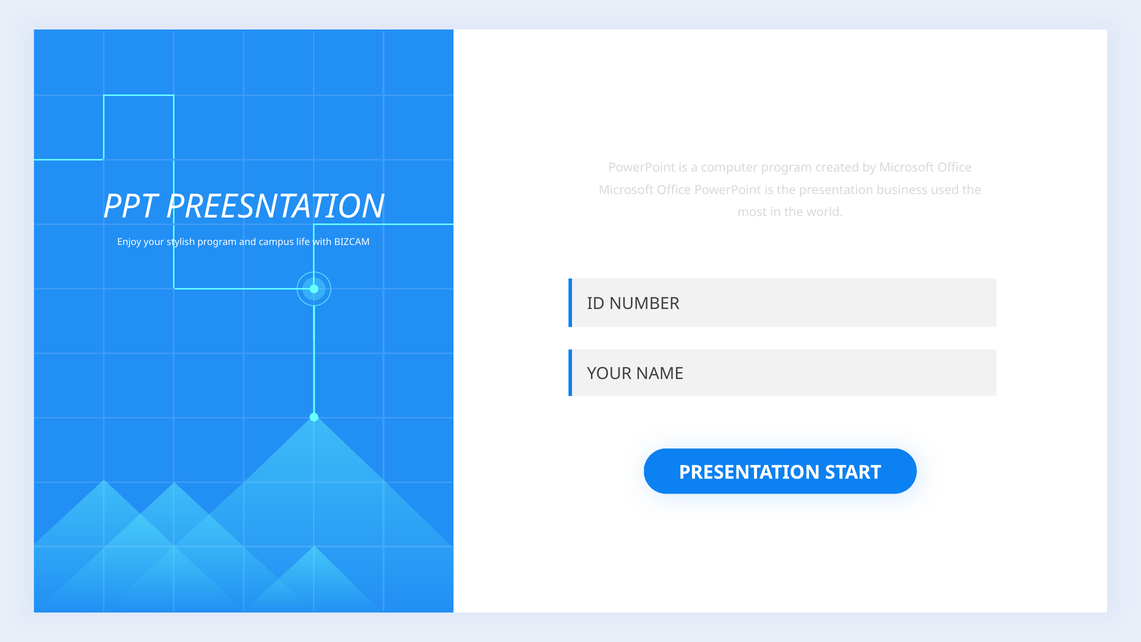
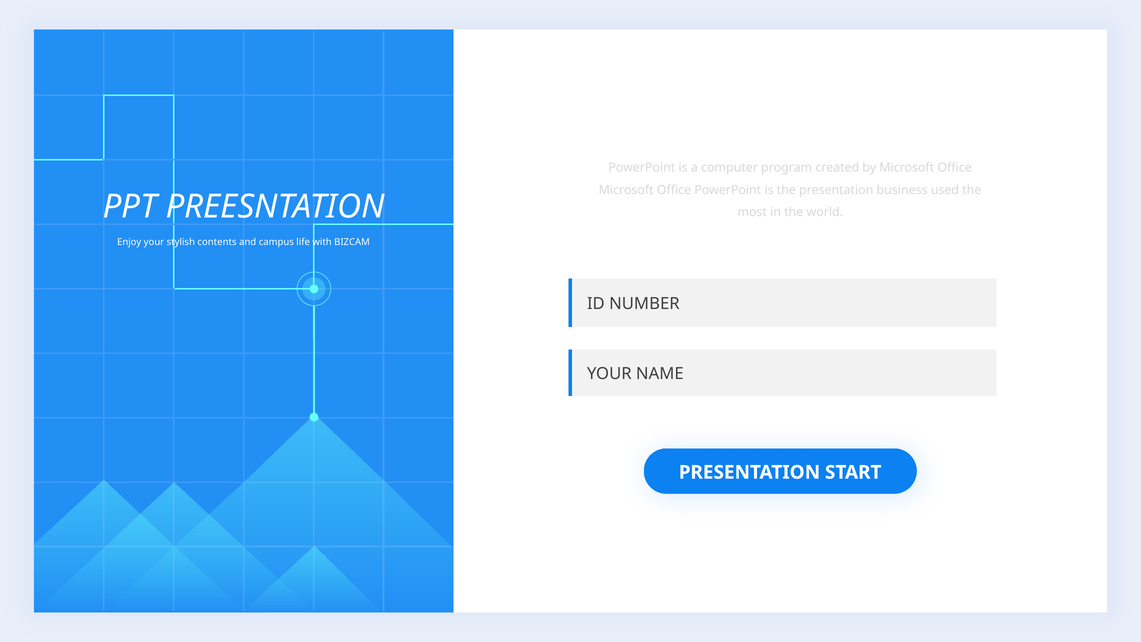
stylish program: program -> contents
